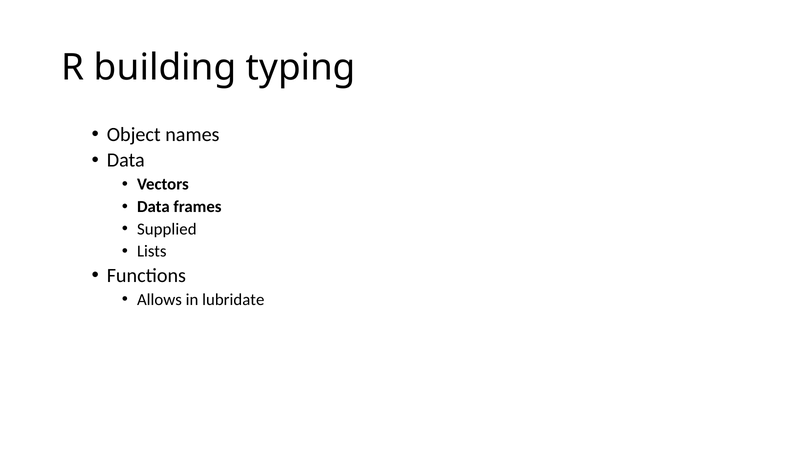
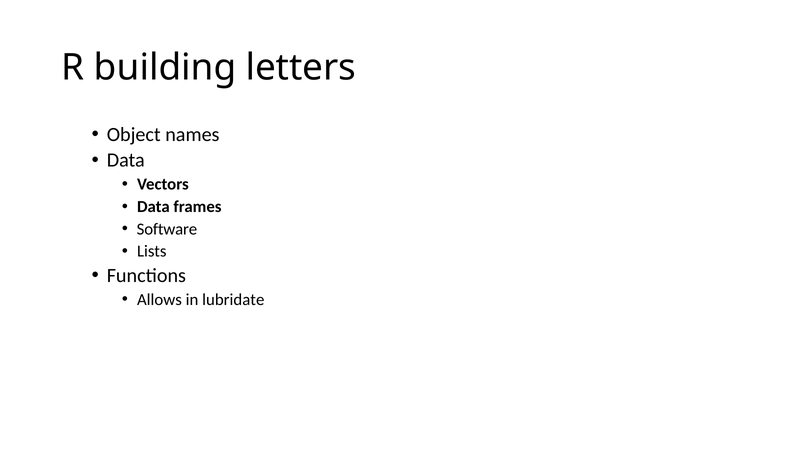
typing: typing -> letters
Supplied: Supplied -> Software
